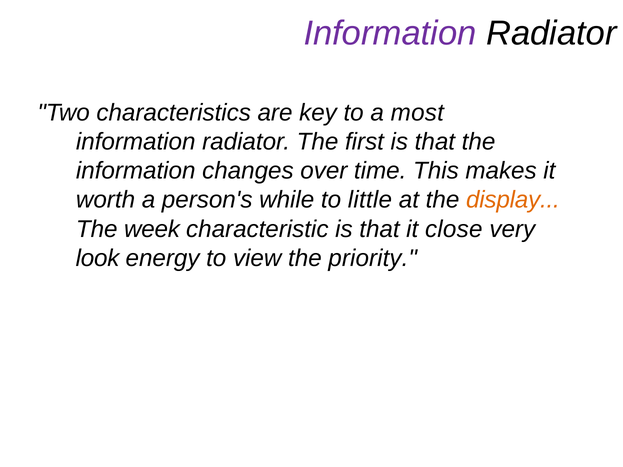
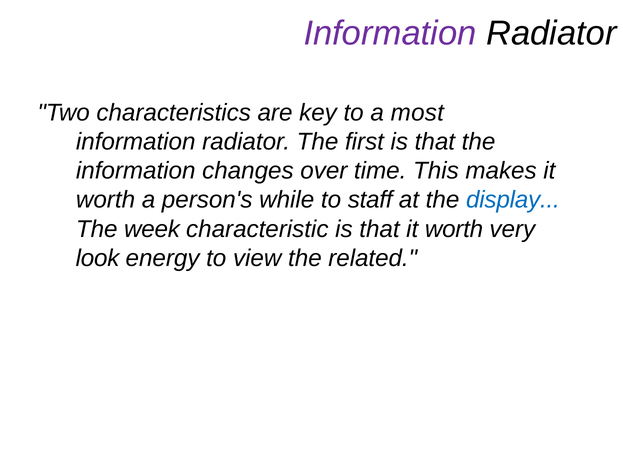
little: little -> staff
display colour: orange -> blue
that it close: close -> worth
priority: priority -> related
